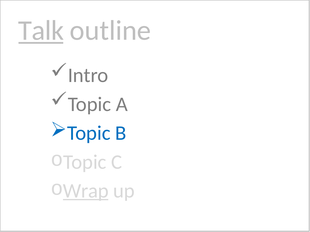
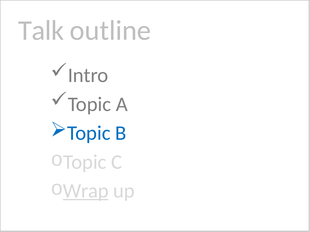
Talk underline: present -> none
